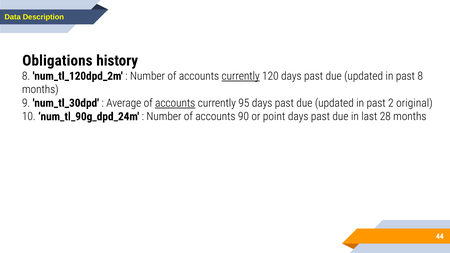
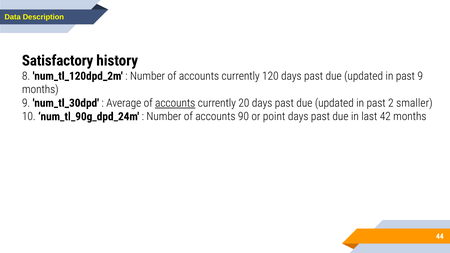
Obligations: Obligations -> Satisfactory
currently at (241, 76) underline: present -> none
past 8: 8 -> 9
95: 95 -> 20
original: original -> smaller
28: 28 -> 42
